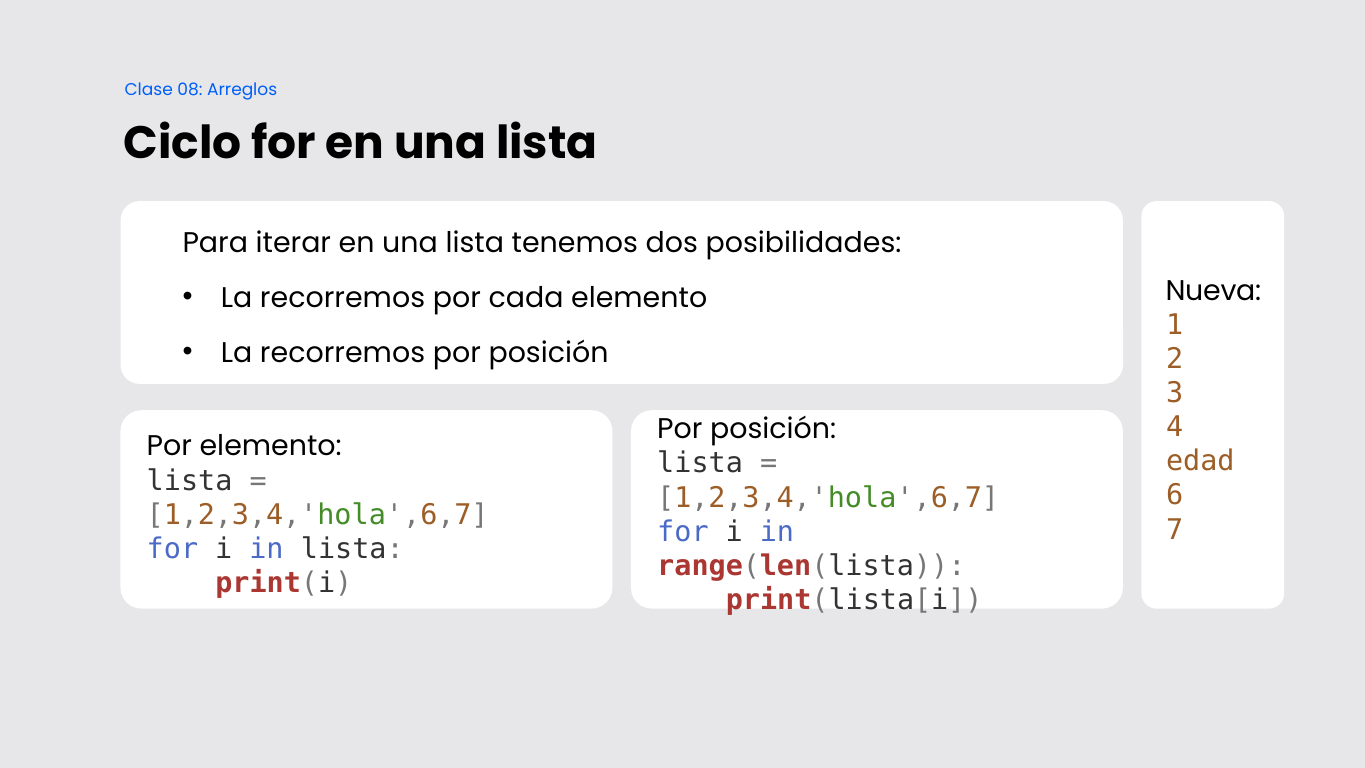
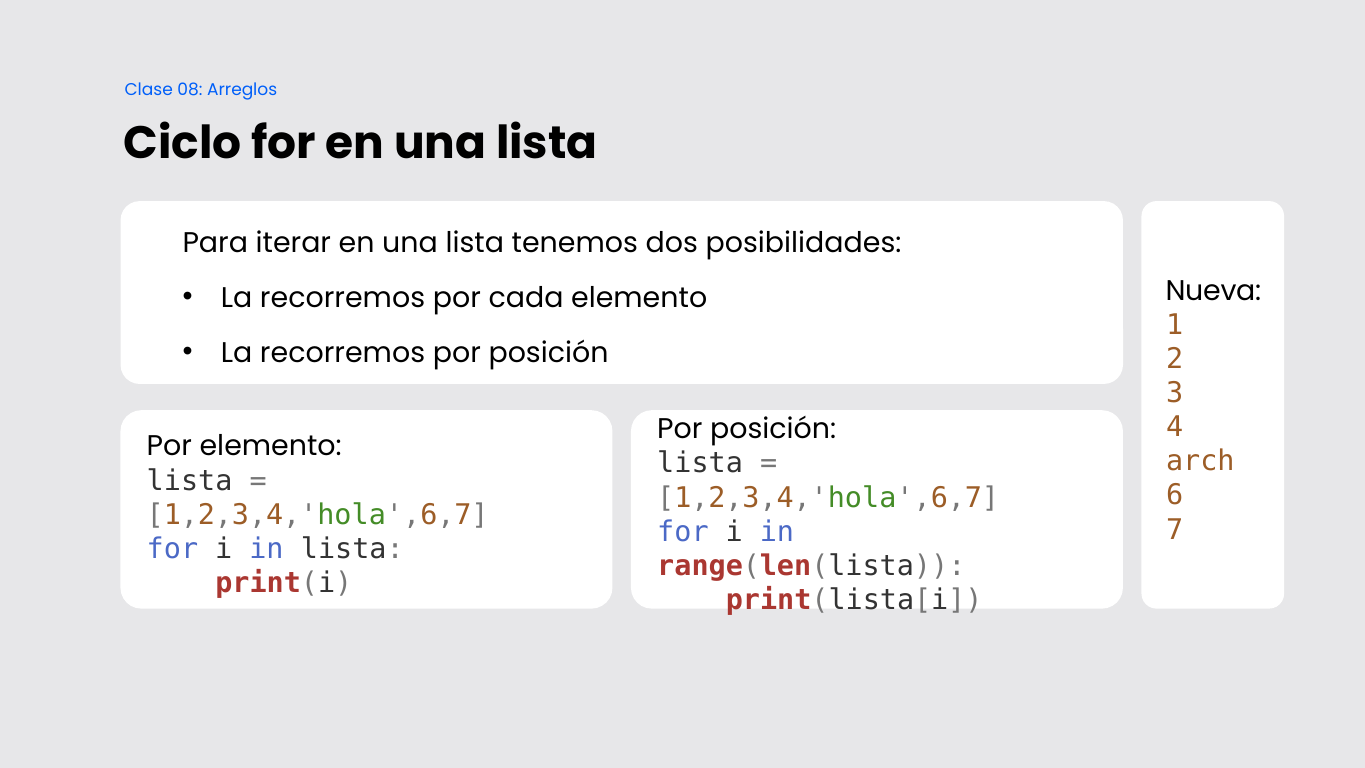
edad: edad -> arch
